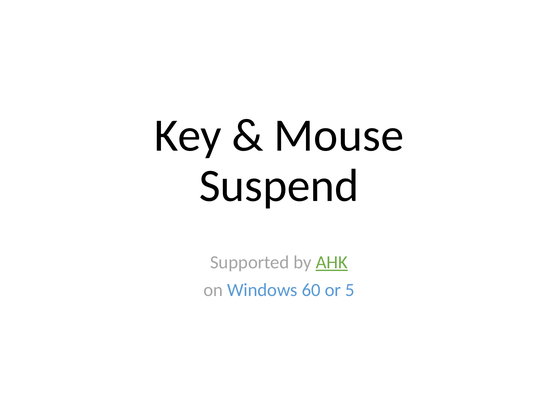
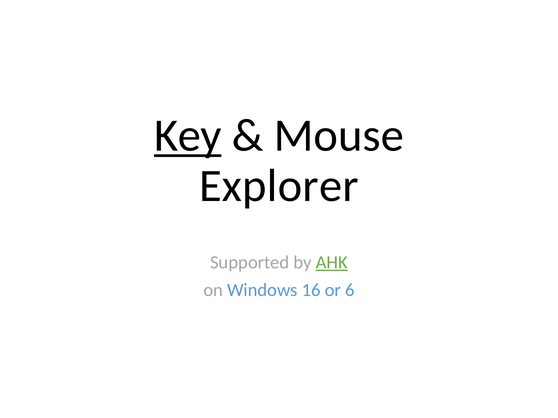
Key underline: none -> present
Suspend: Suspend -> Explorer
60: 60 -> 16
5: 5 -> 6
